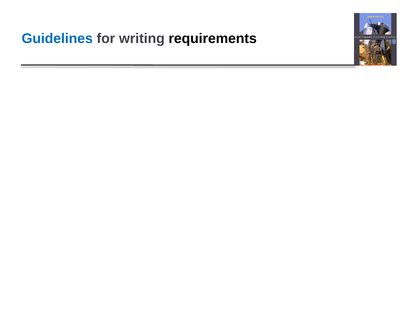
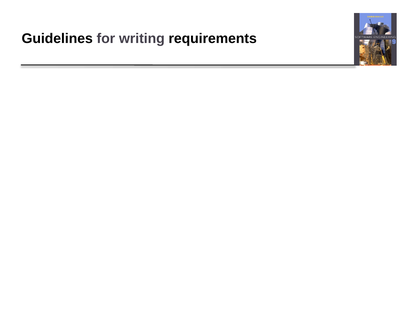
Guidelines colour: blue -> black
